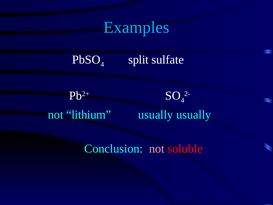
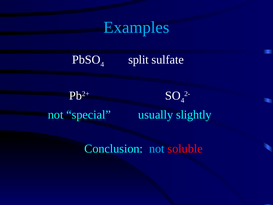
lithium: lithium -> special
usually usually: usually -> slightly
not at (157, 149) colour: pink -> light blue
